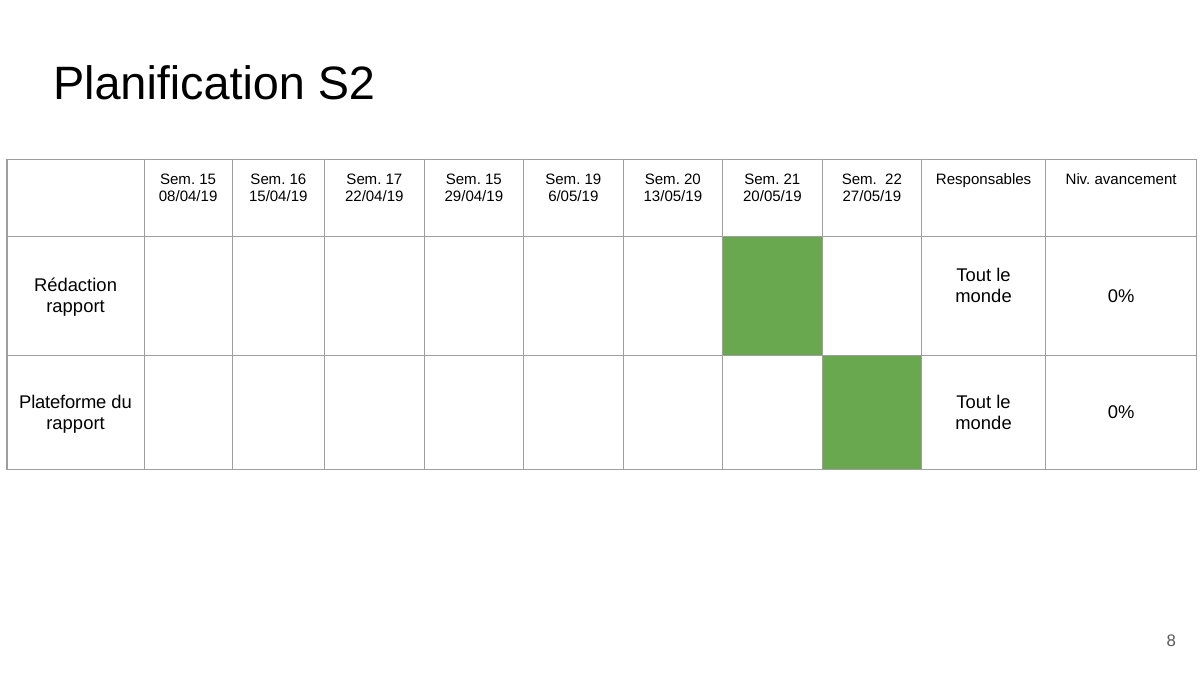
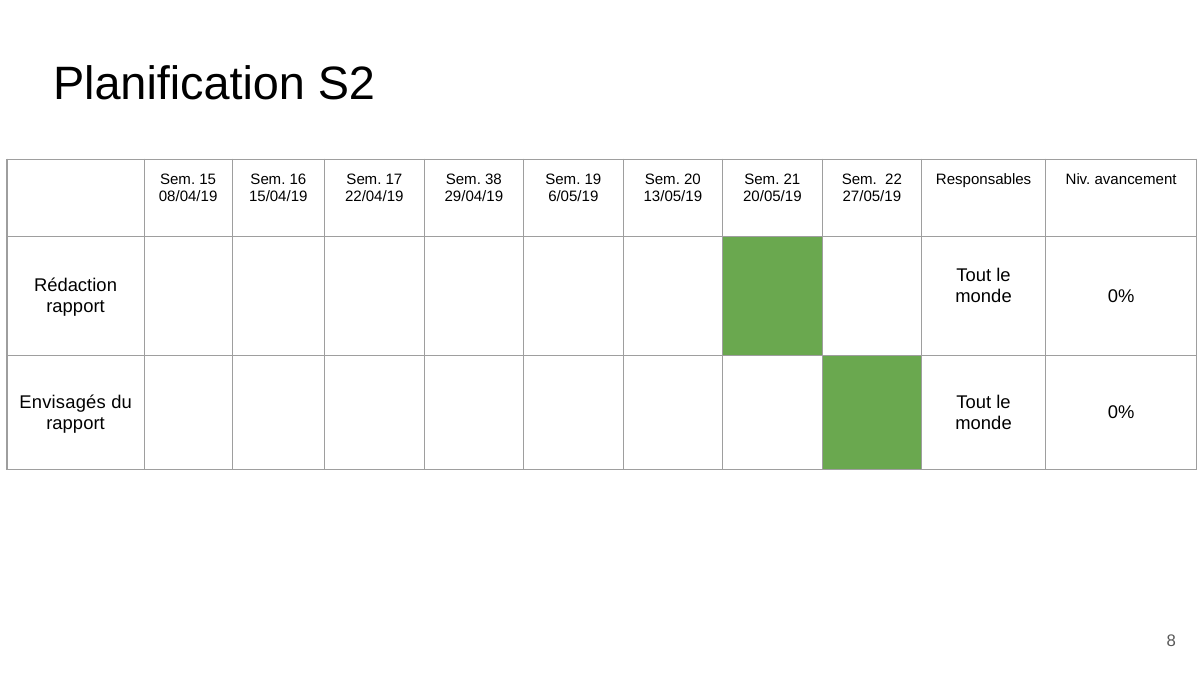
15 at (493, 180): 15 -> 38
Plateforme: Plateforme -> Envisagés
